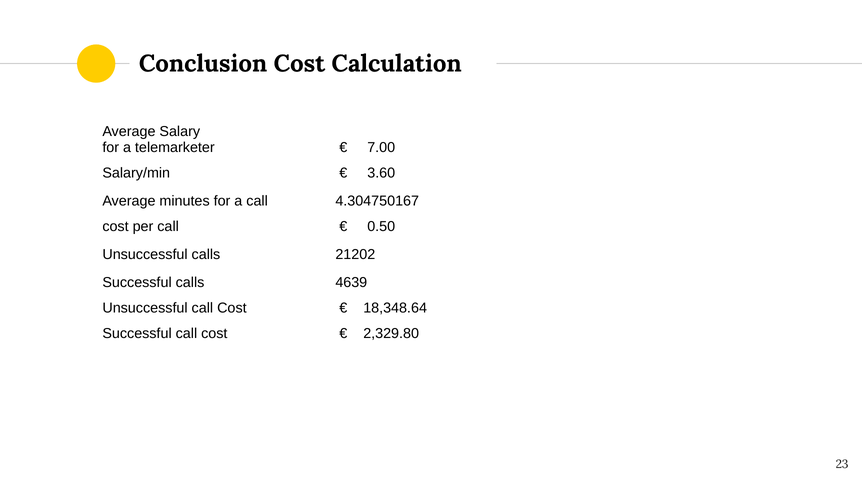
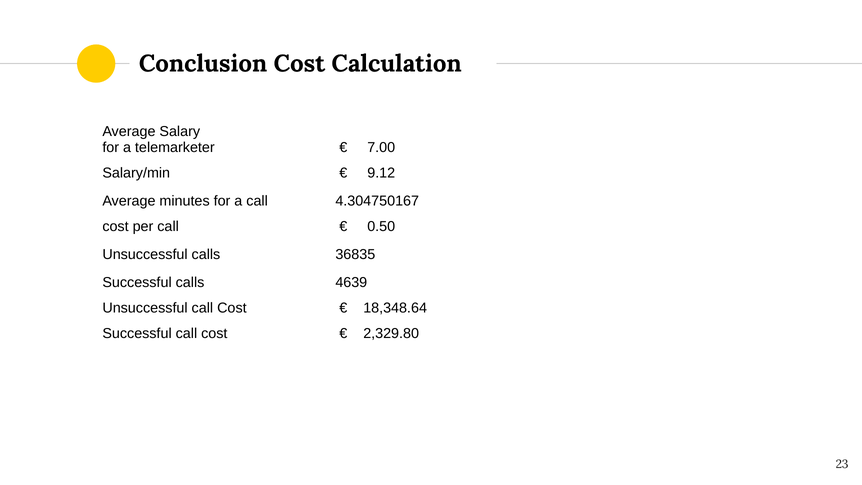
3.60: 3.60 -> 9.12
21202: 21202 -> 36835
